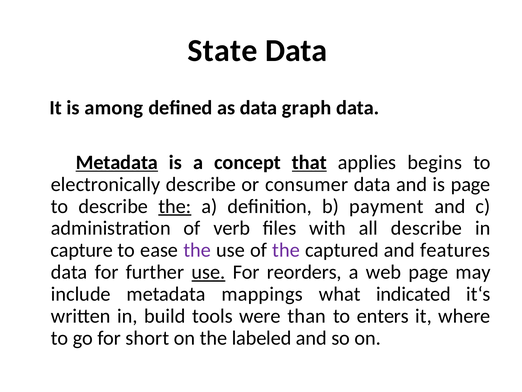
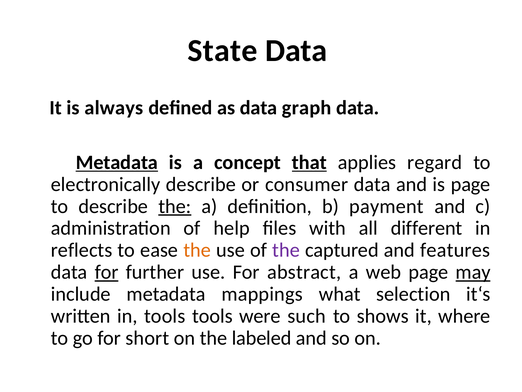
among: among -> always
begins: begins -> regard
verb: verb -> help
all describe: describe -> different
capture: capture -> reflects
the at (197, 250) colour: purple -> orange
for at (107, 272) underline: none -> present
use at (208, 272) underline: present -> none
reorders: reorders -> abstract
may underline: none -> present
indicated: indicated -> selection
in build: build -> tools
than: than -> such
enters: enters -> shows
